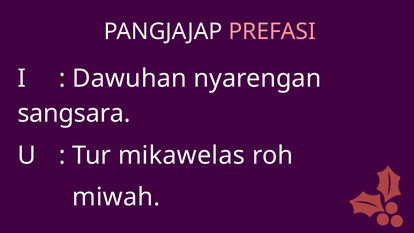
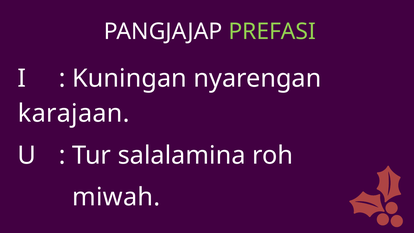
PREFASI colour: pink -> light green
Dawuhan: Dawuhan -> Kuningan
sangsara: sangsara -> karajaan
mikawelas: mikawelas -> salalamina
